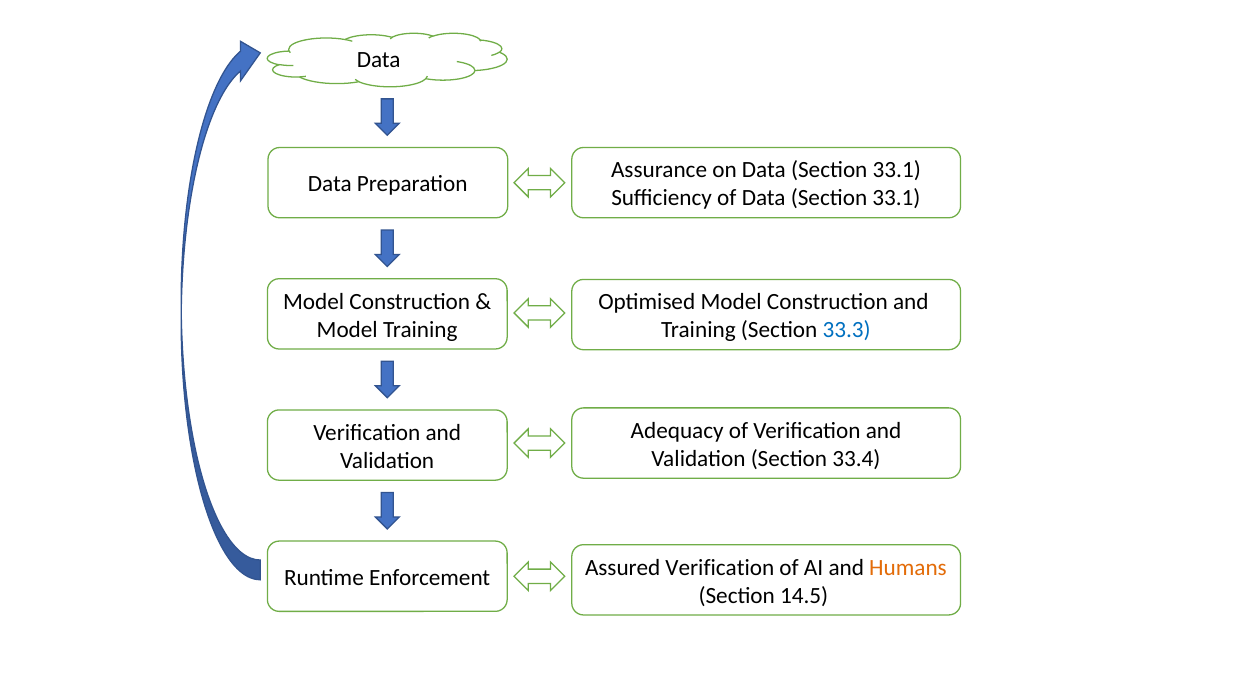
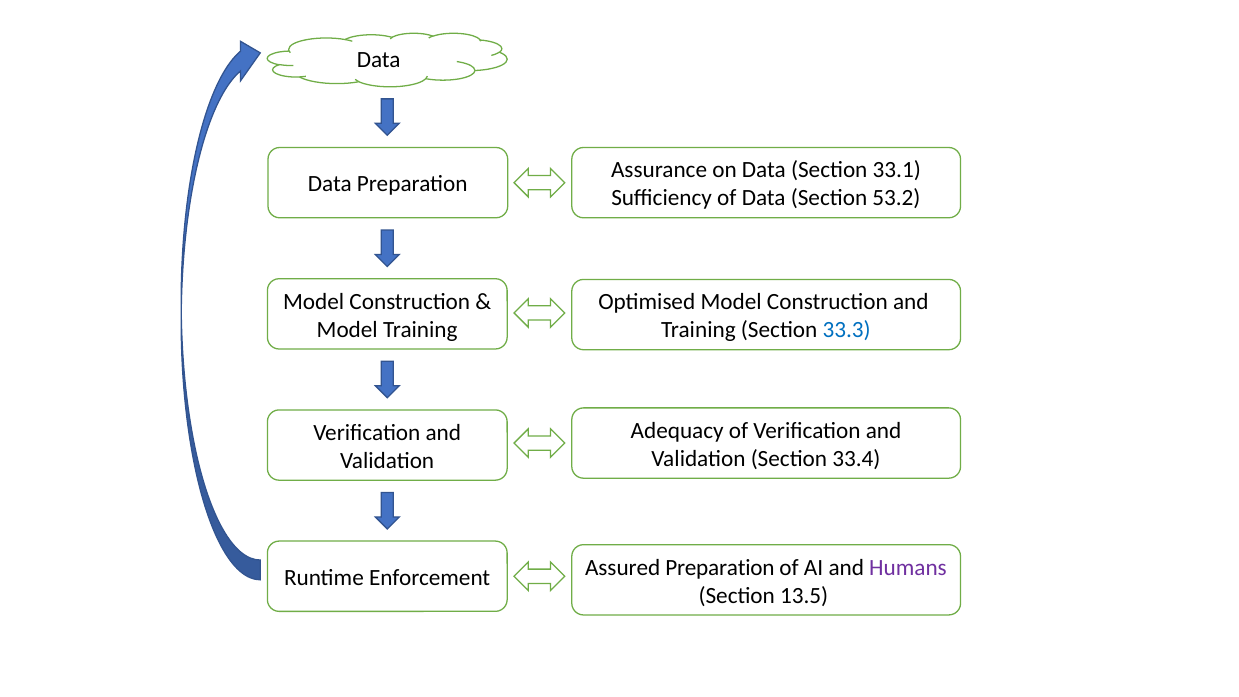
of Data Section 33.1: 33.1 -> 53.2
Assured Verification: Verification -> Preparation
Humans colour: orange -> purple
14.5: 14.5 -> 13.5
